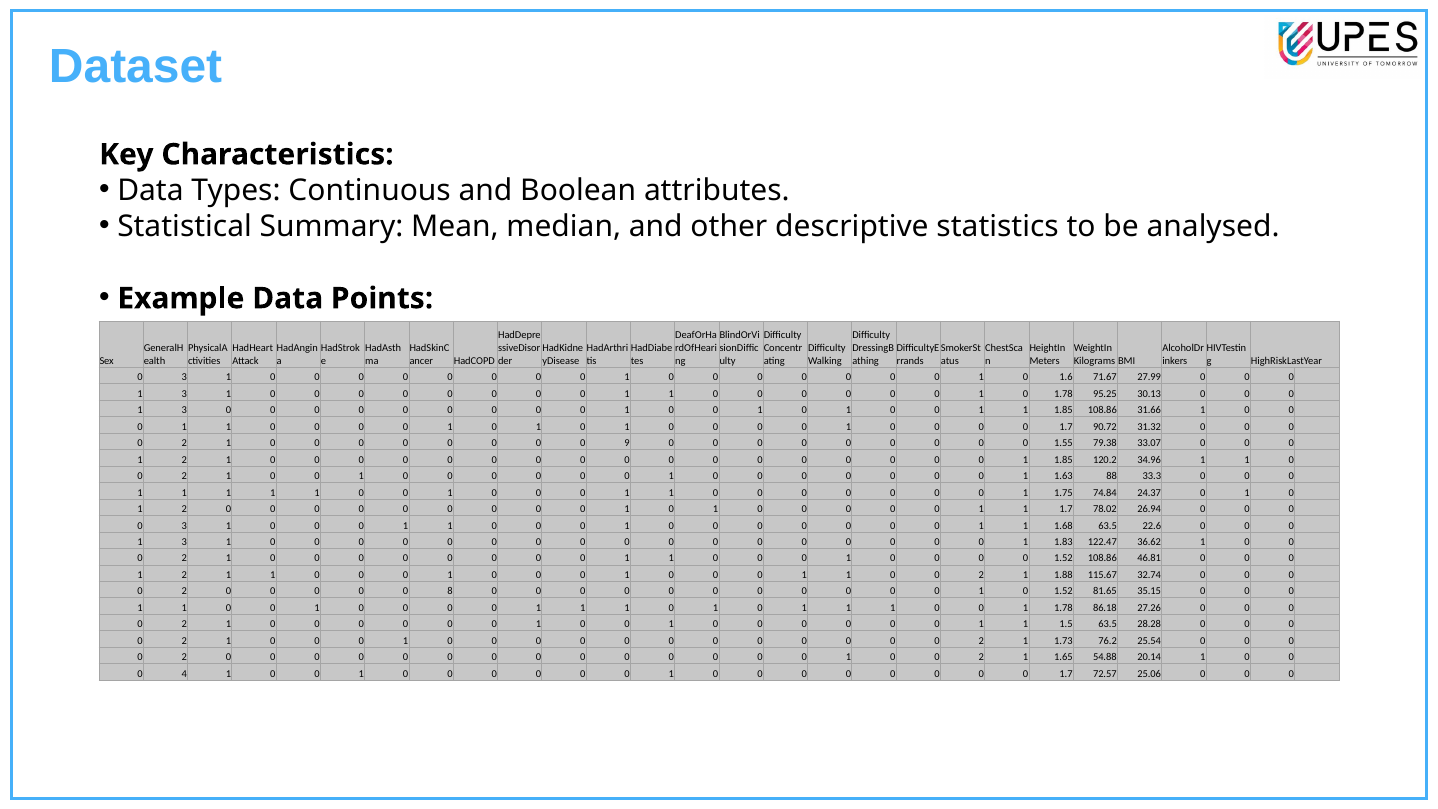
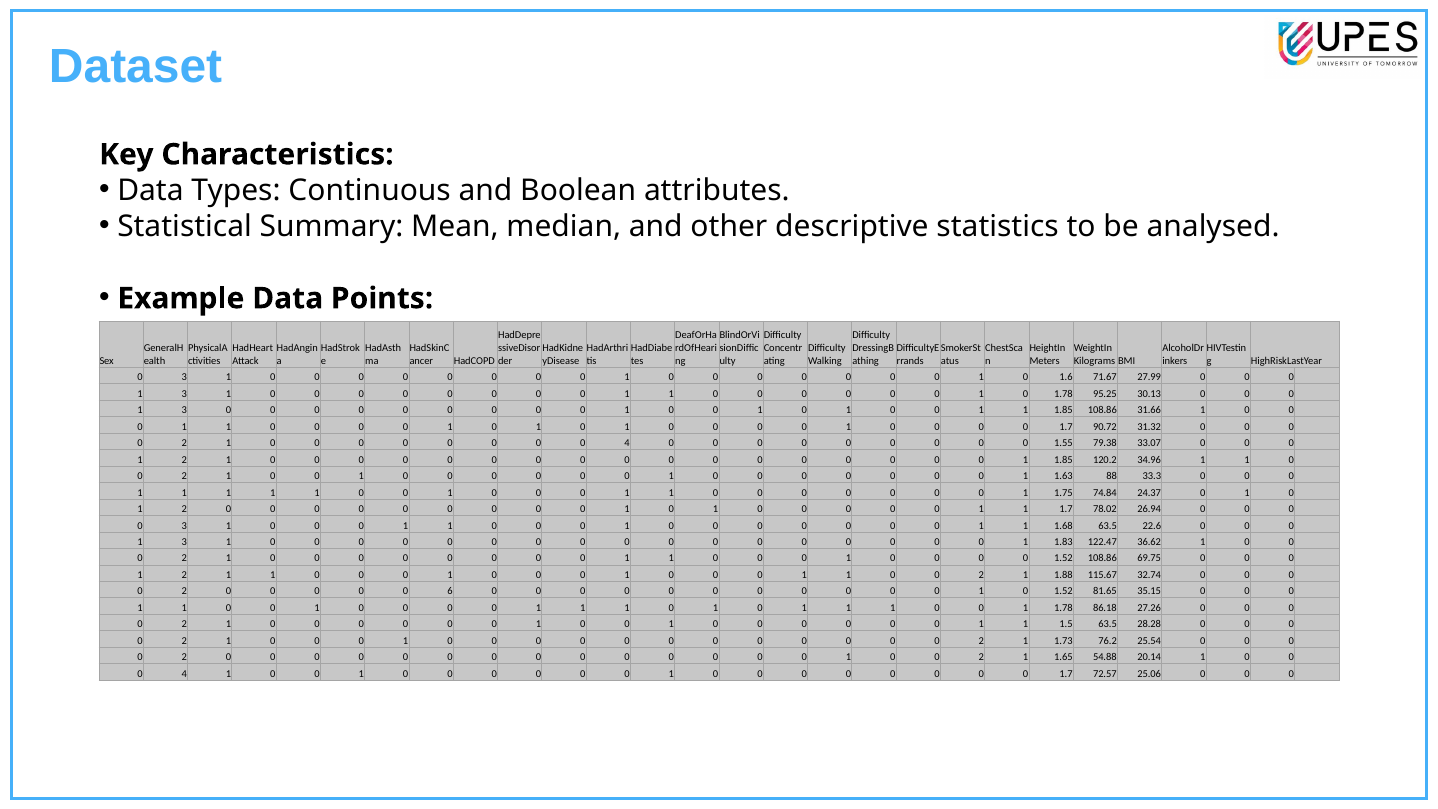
9 at (627, 443): 9 -> 4
46.81: 46.81 -> 69.75
8: 8 -> 6
